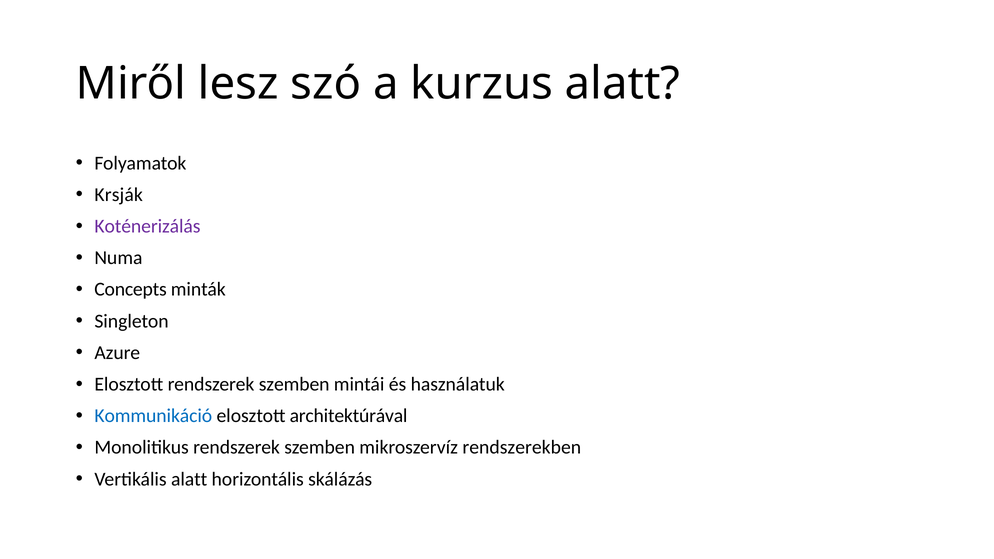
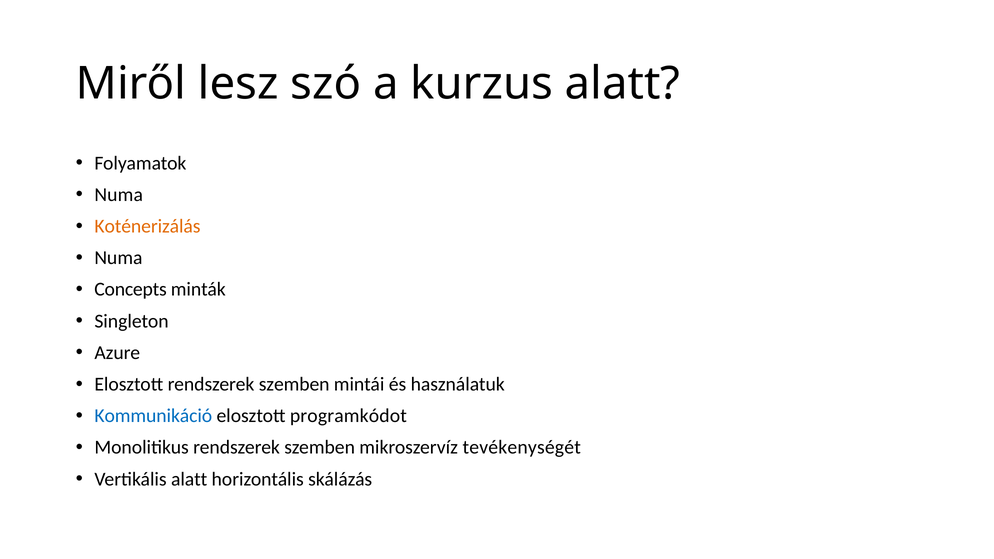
Krsják at (119, 195): Krsják -> Numa
Koténerizálás colour: purple -> orange
architektúrával: architektúrával -> programkódot
rendszerekben: rendszerekben -> tevékenységét
